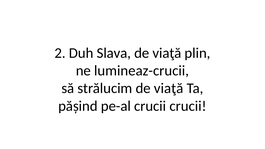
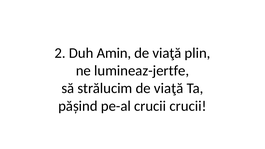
Slava: Slava -> Amin
lumineaz-crucii: lumineaz-crucii -> lumineaz-jertfe
